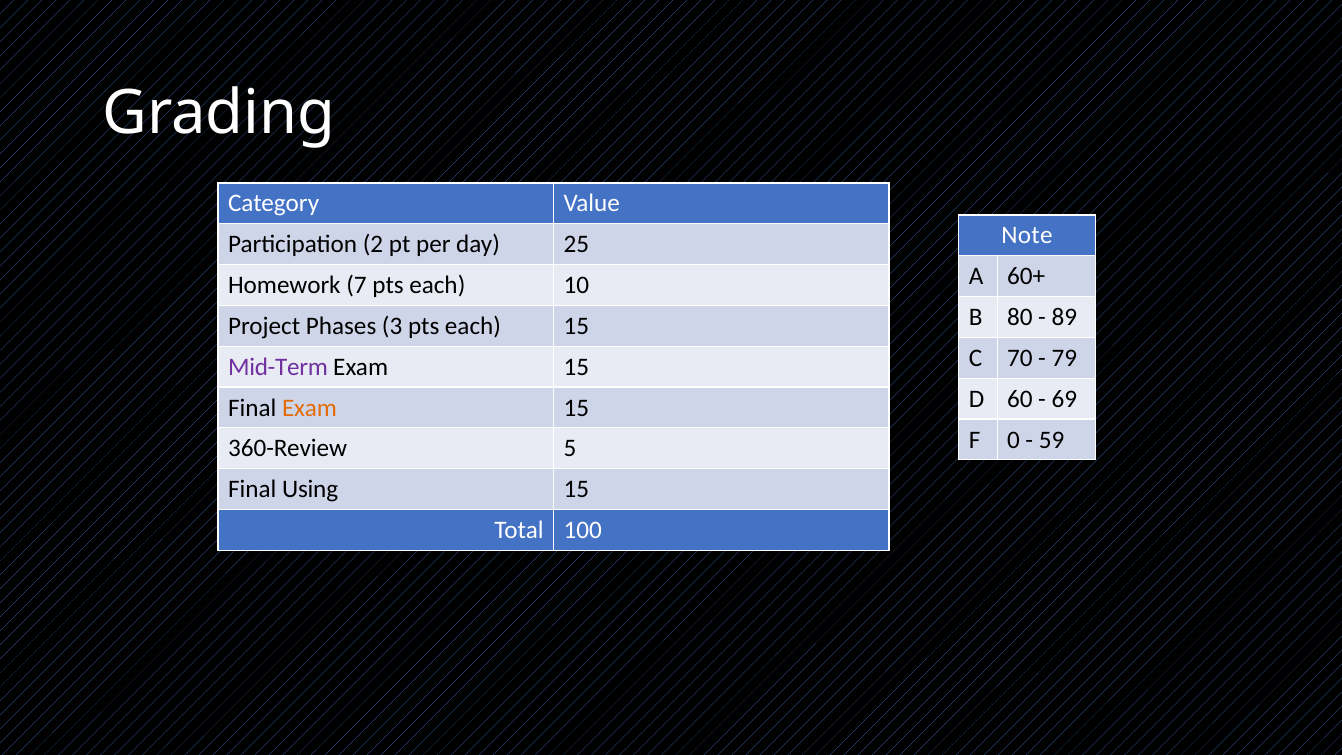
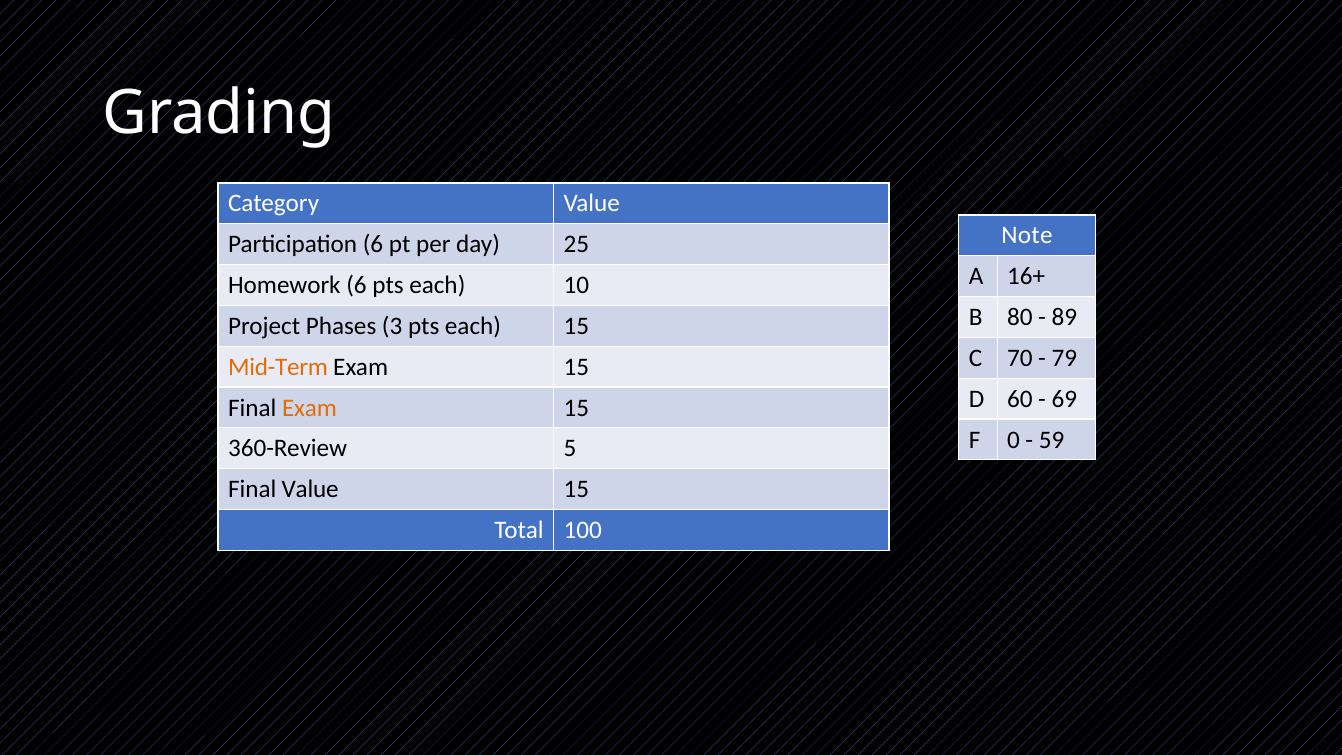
Participation 2: 2 -> 6
60+: 60+ -> 16+
Homework 7: 7 -> 6
Mid-Term colour: purple -> orange
Final Using: Using -> Value
